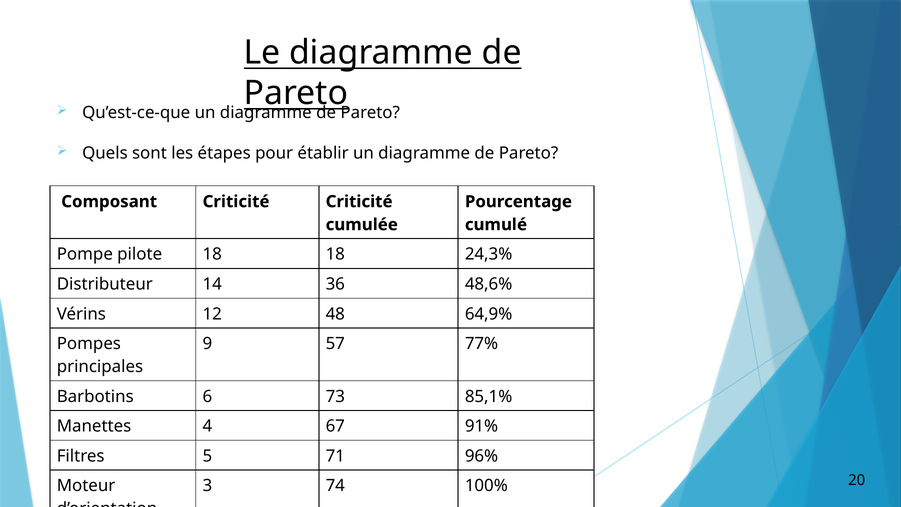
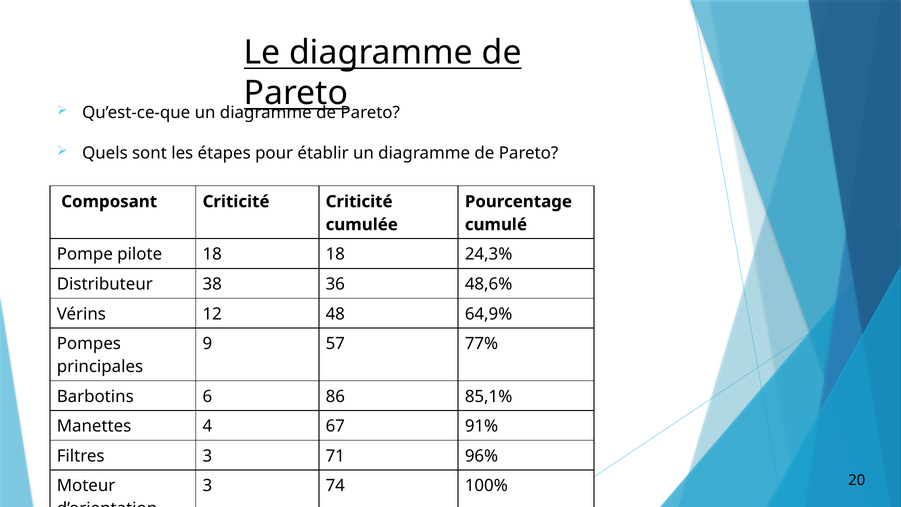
14: 14 -> 38
73: 73 -> 86
Filtres 5: 5 -> 3
